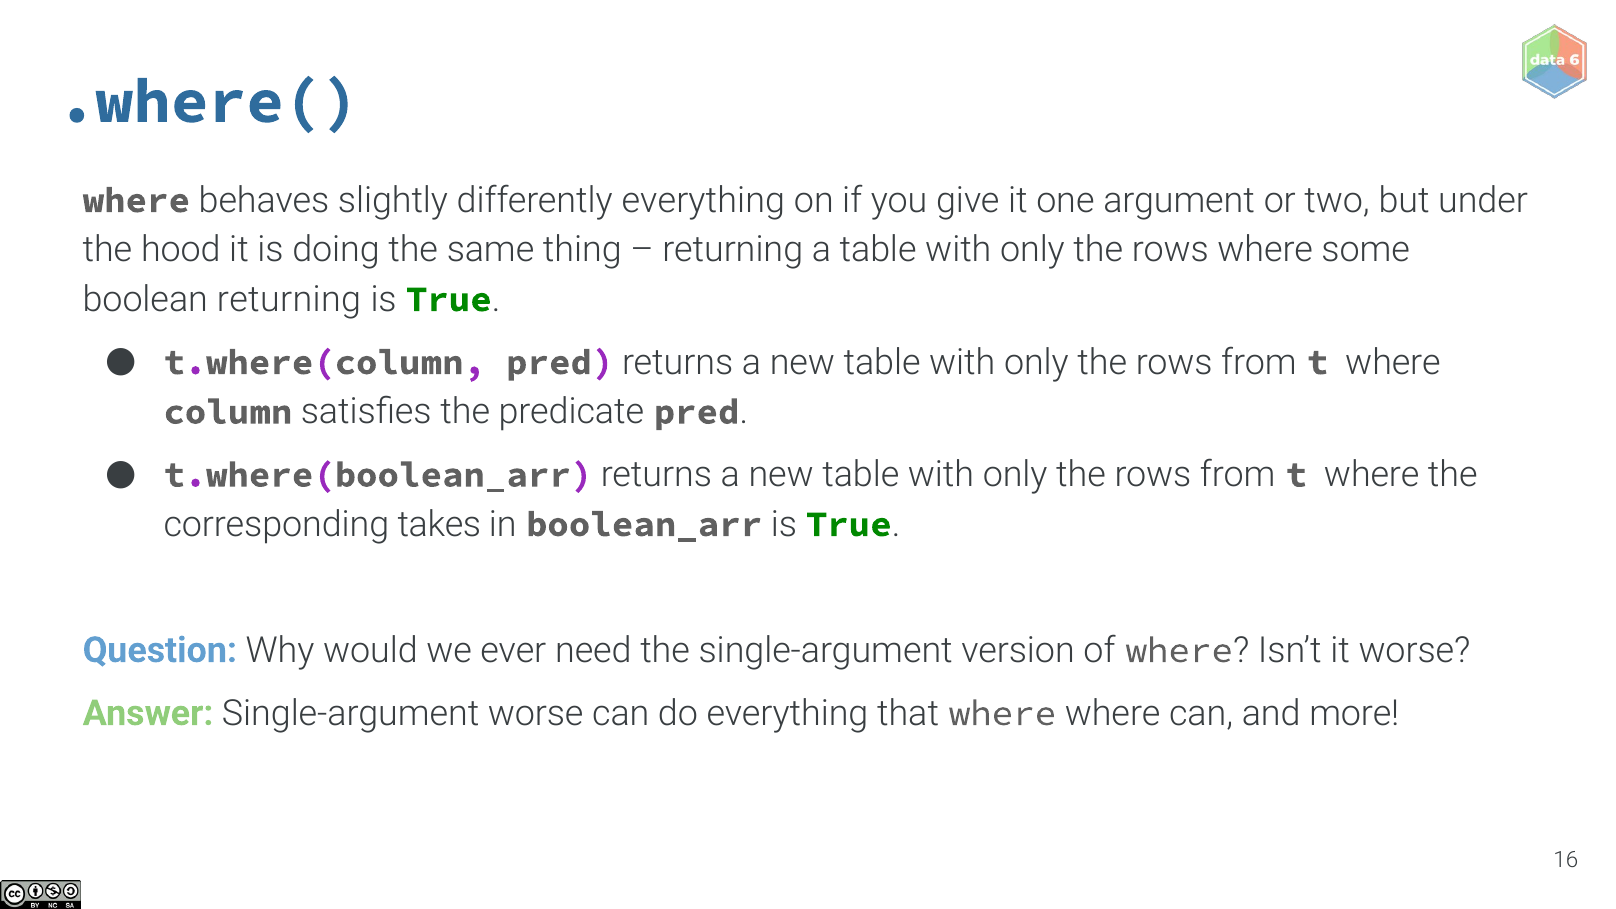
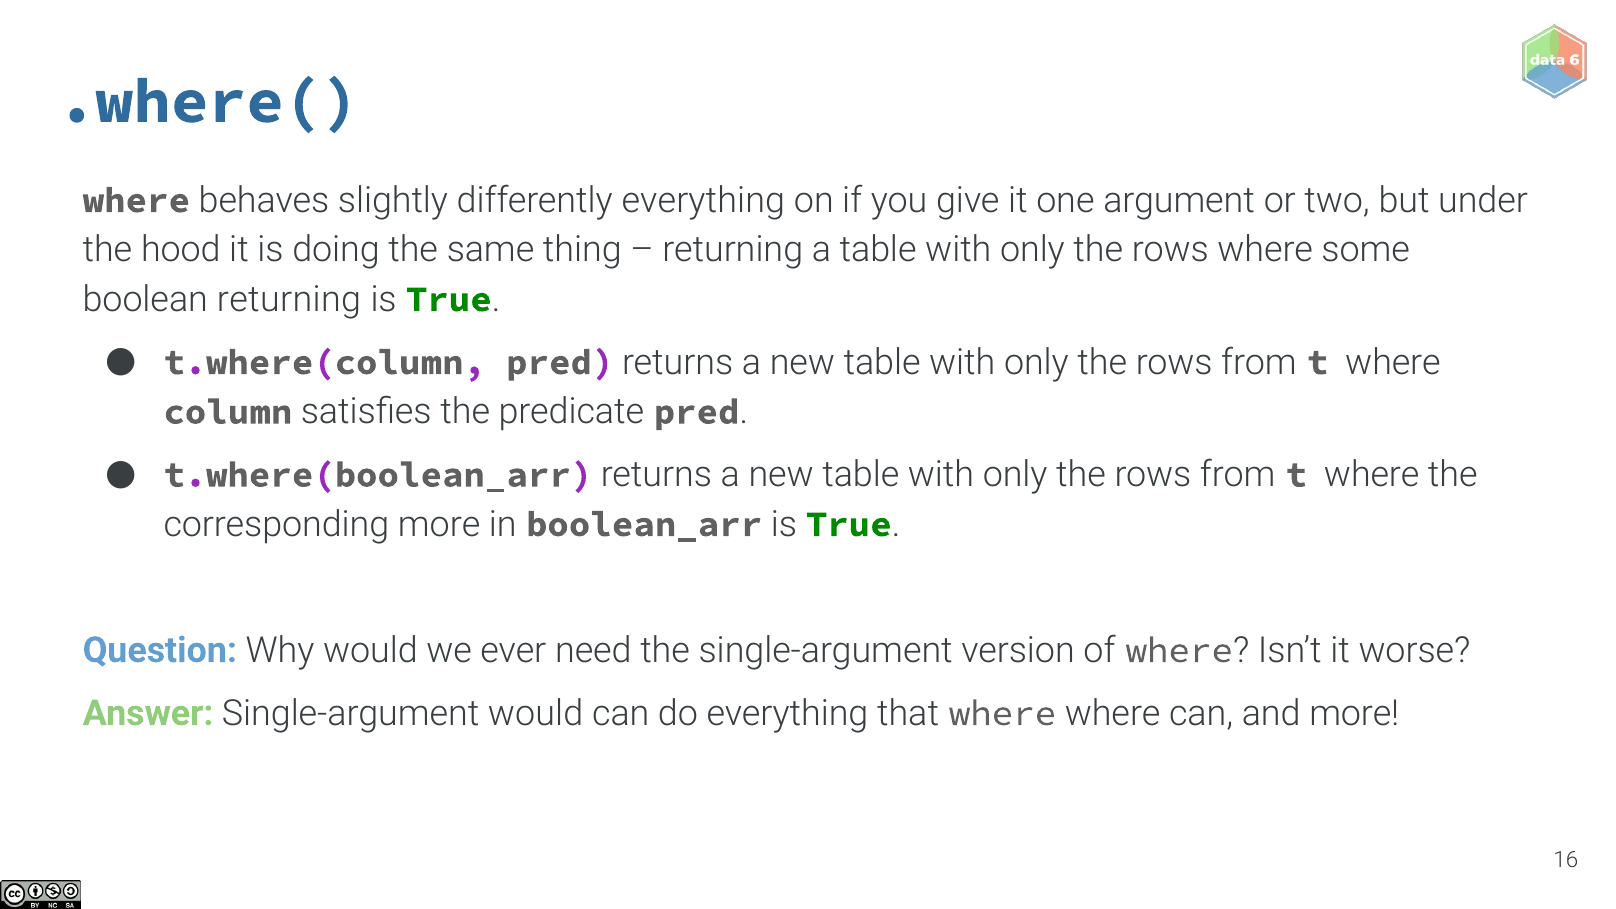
corresponding takes: takes -> more
Single-argument worse: worse -> would
